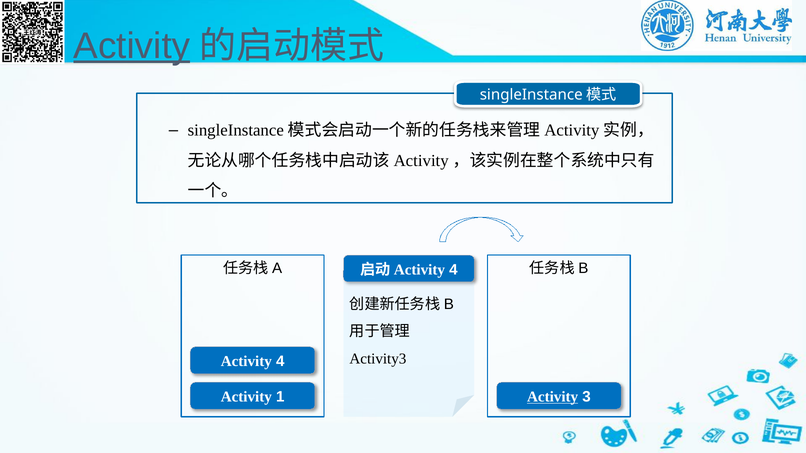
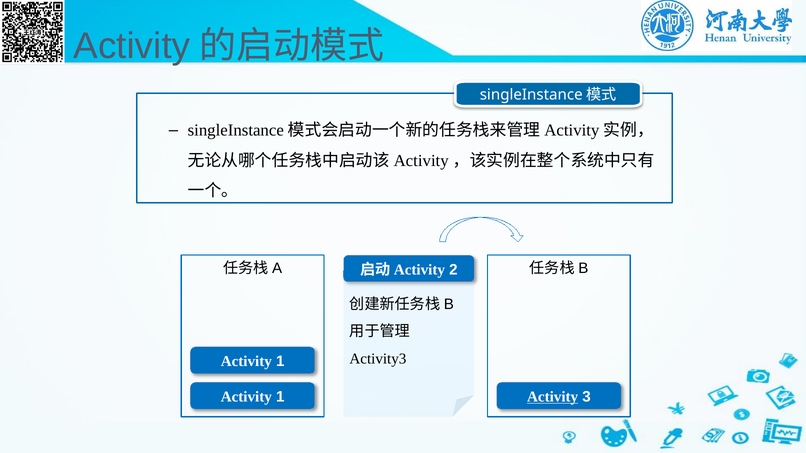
Activity at (132, 46) underline: present -> none
4 at (453, 270): 4 -> 2
4 at (280, 362): 4 -> 1
